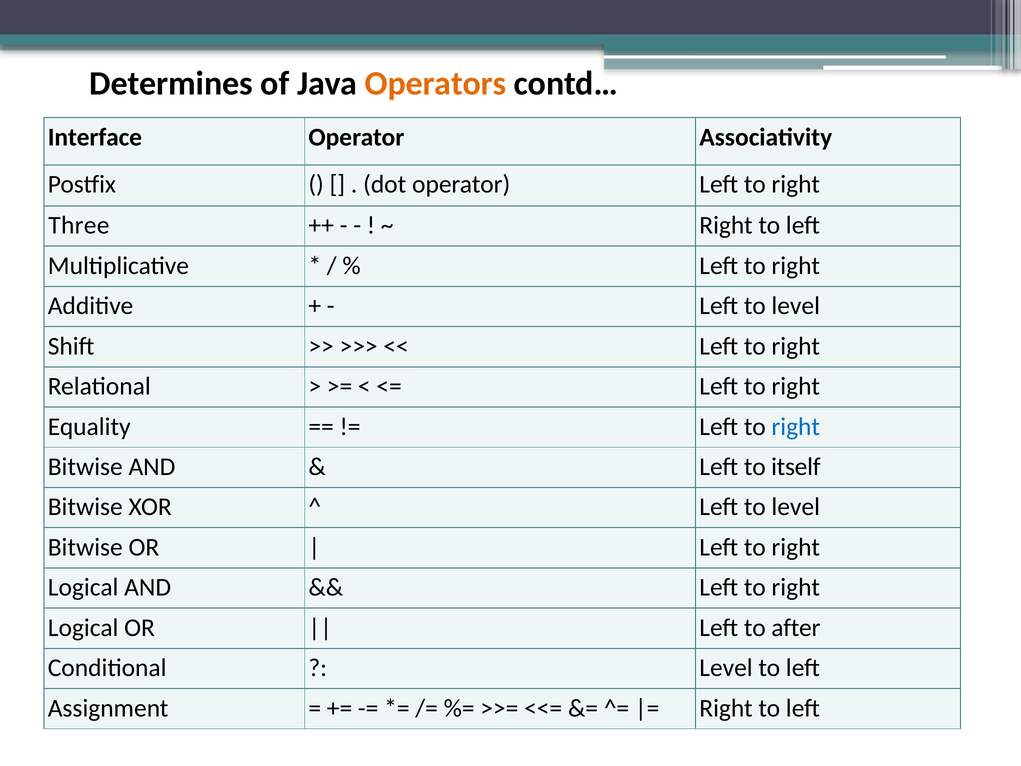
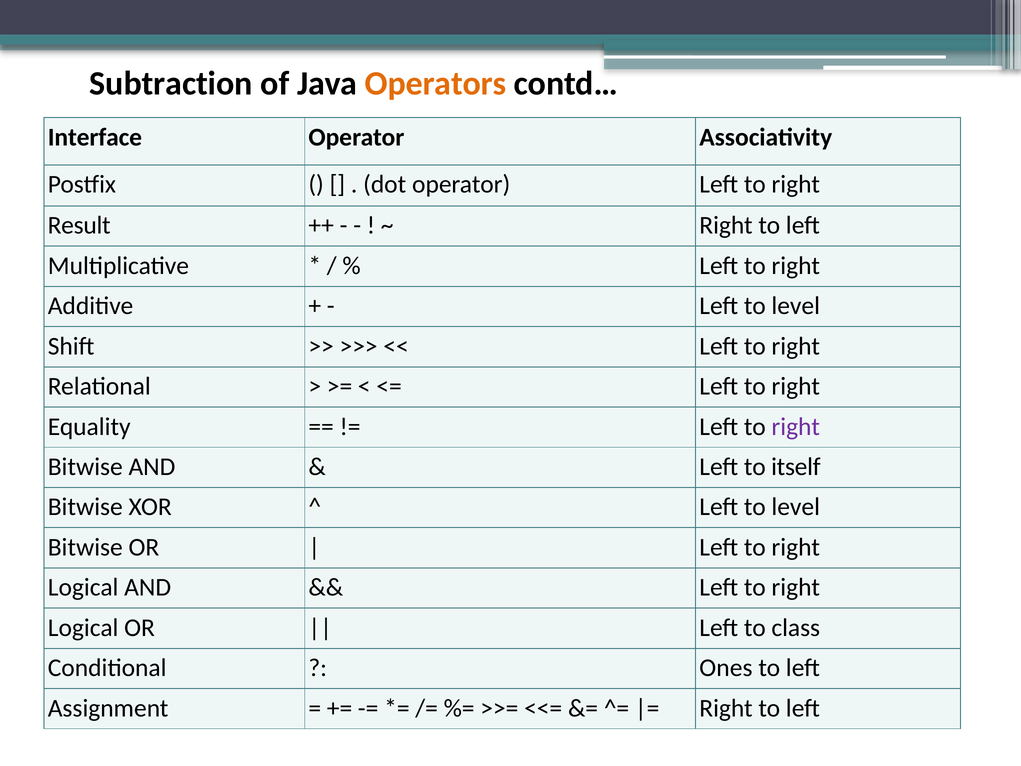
Determines: Determines -> Subtraction
Three: Three -> Result
right at (796, 426) colour: blue -> purple
after: after -> class
Level at (726, 668): Level -> Ones
